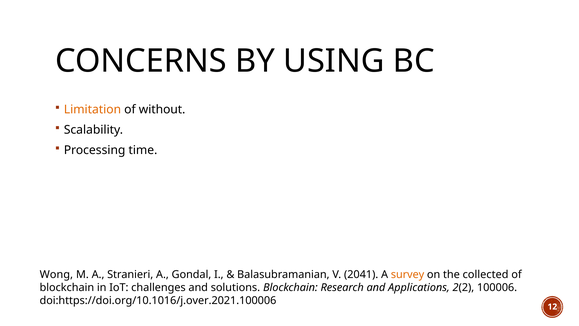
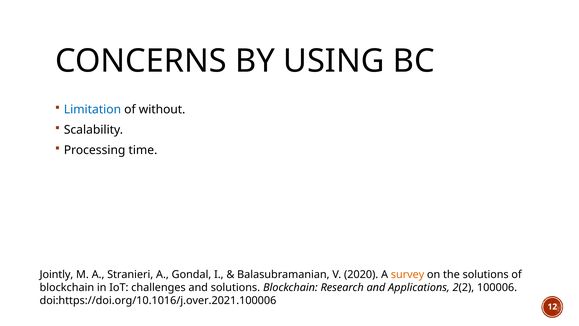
Limitation colour: orange -> blue
Wong: Wong -> Jointly
2041: 2041 -> 2020
the collected: collected -> solutions
